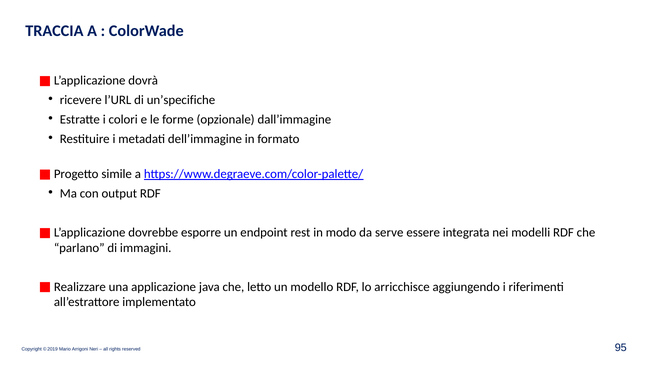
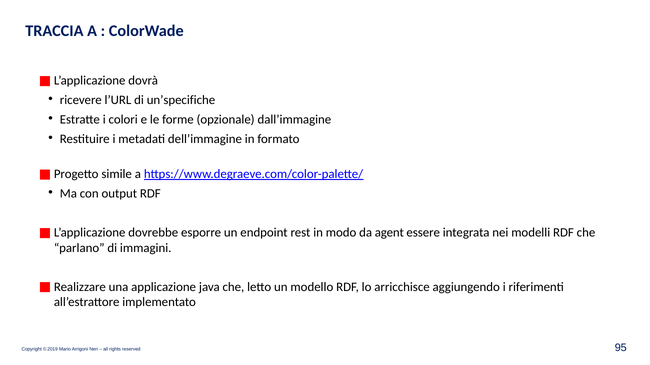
serve: serve -> agent
